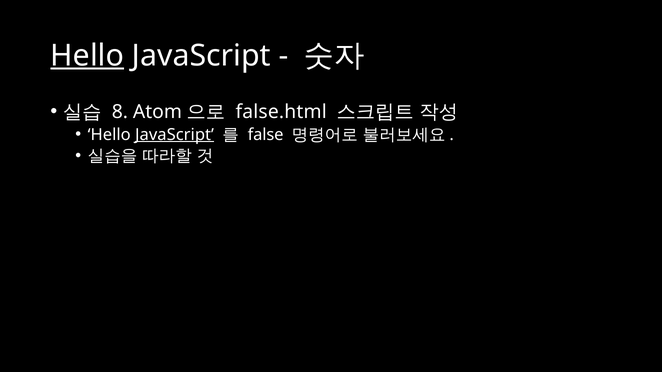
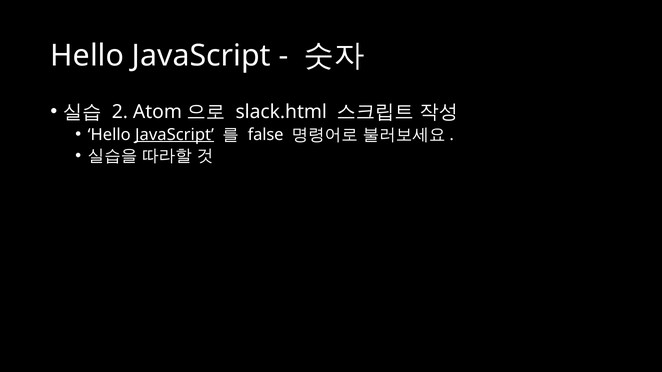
Hello at (87, 56) underline: present -> none
8: 8 -> 2
false.html: false.html -> slack.html
